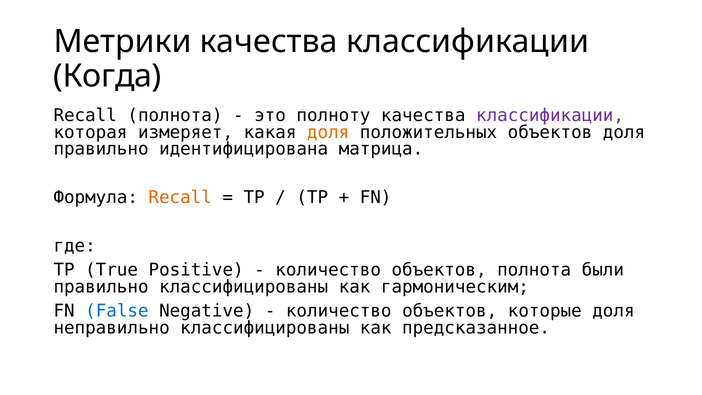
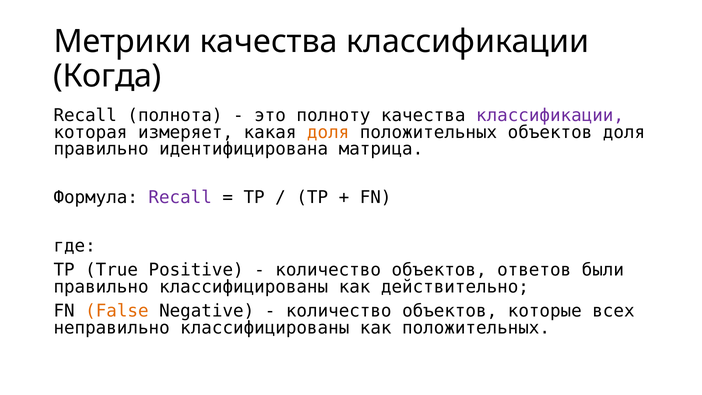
Recall at (180, 197) colour: orange -> purple
объектов полнота: полнота -> ответов
гармоническим: гармоническим -> действительно
False colour: blue -> orange
которые доля: доля -> всех
как предсказанное: предсказанное -> положительных
